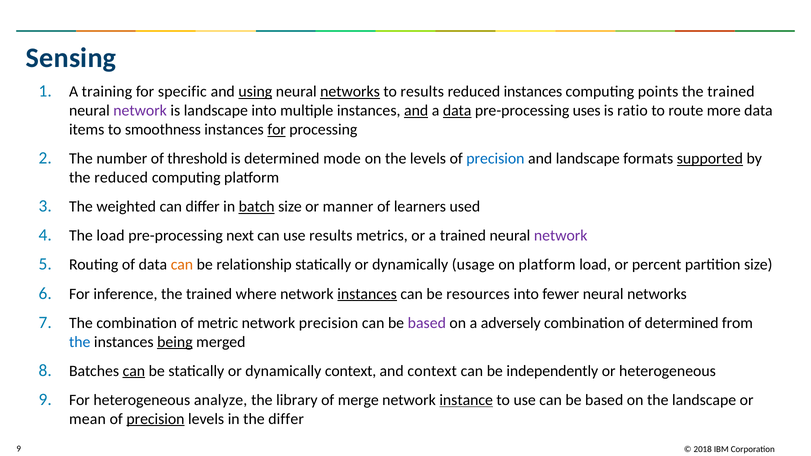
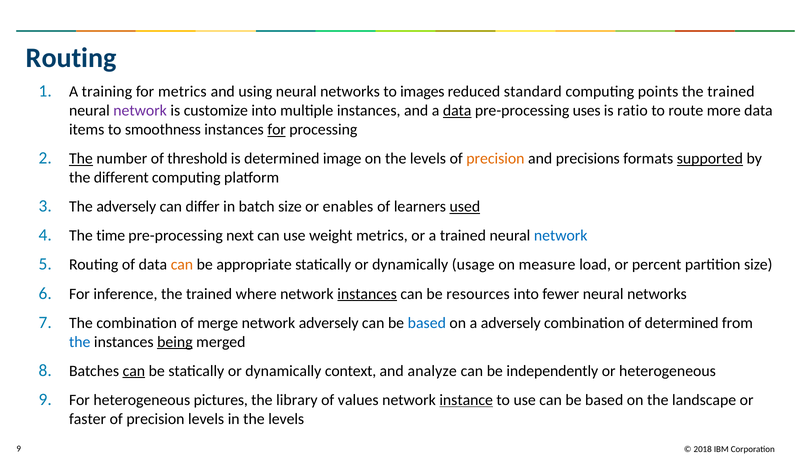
Sensing at (71, 58): Sensing -> Routing
for specific: specific -> metrics
using underline: present -> none
networks at (350, 92) underline: present -> none
to results: results -> images
reduced instances: instances -> standard
is landscape: landscape -> customize
and at (416, 111) underline: present -> none
The at (81, 159) underline: none -> present
mode: mode -> image
precision at (495, 159) colour: blue -> orange
and landscape: landscape -> precisions
the reduced: reduced -> different
The weighted: weighted -> adversely
batch underline: present -> none
manner: manner -> enables
used underline: none -> present
The load: load -> time
use results: results -> weight
network at (561, 236) colour: purple -> blue
relationship: relationship -> appropriate
on platform: platform -> measure
metric: metric -> merge
network precision: precision -> adversely
based at (427, 323) colour: purple -> blue
and context: context -> analyze
analyze: analyze -> pictures
merge: merge -> values
mean: mean -> faster
precision at (155, 419) underline: present -> none
in the differ: differ -> levels
